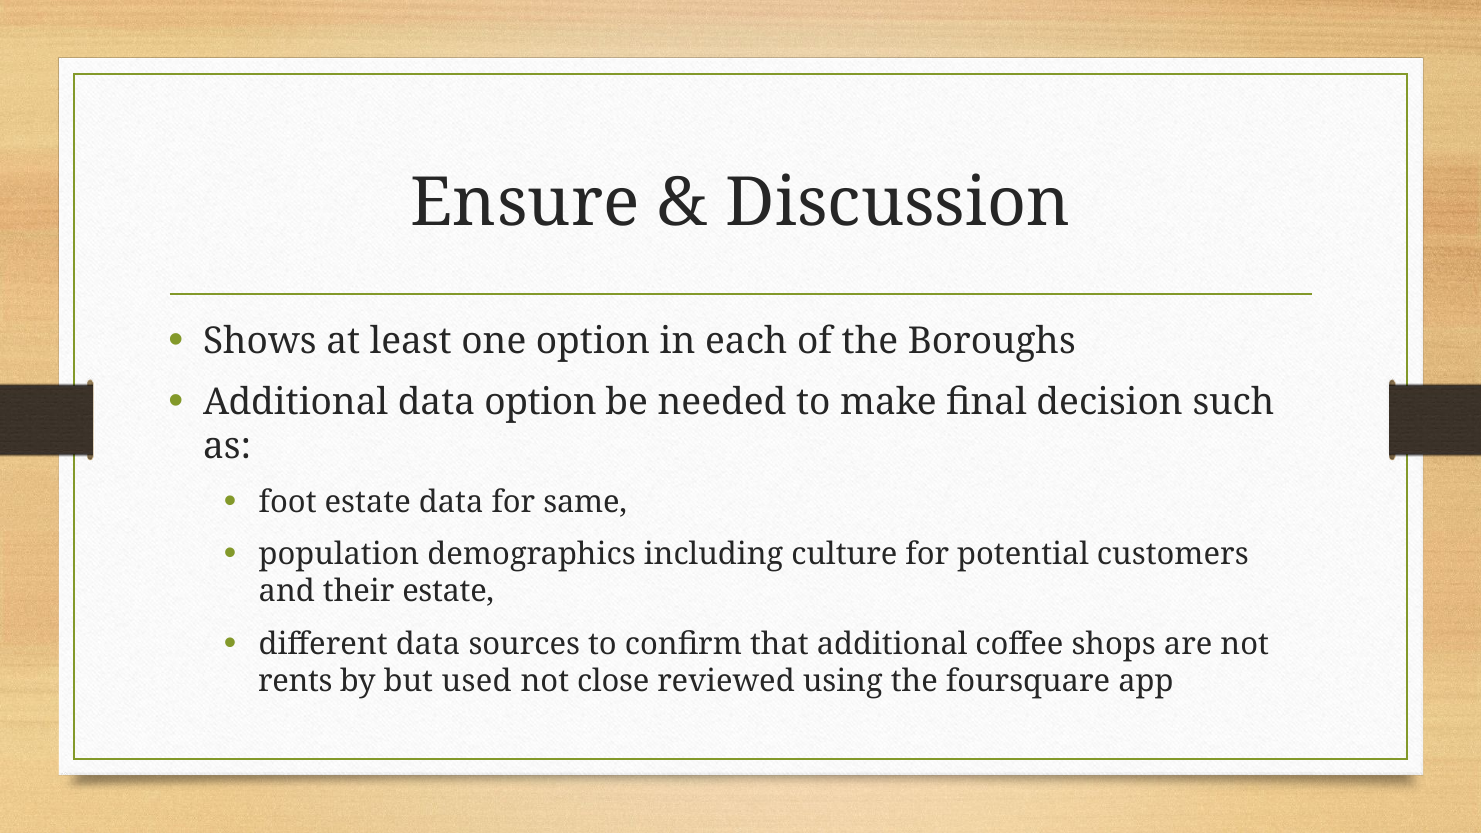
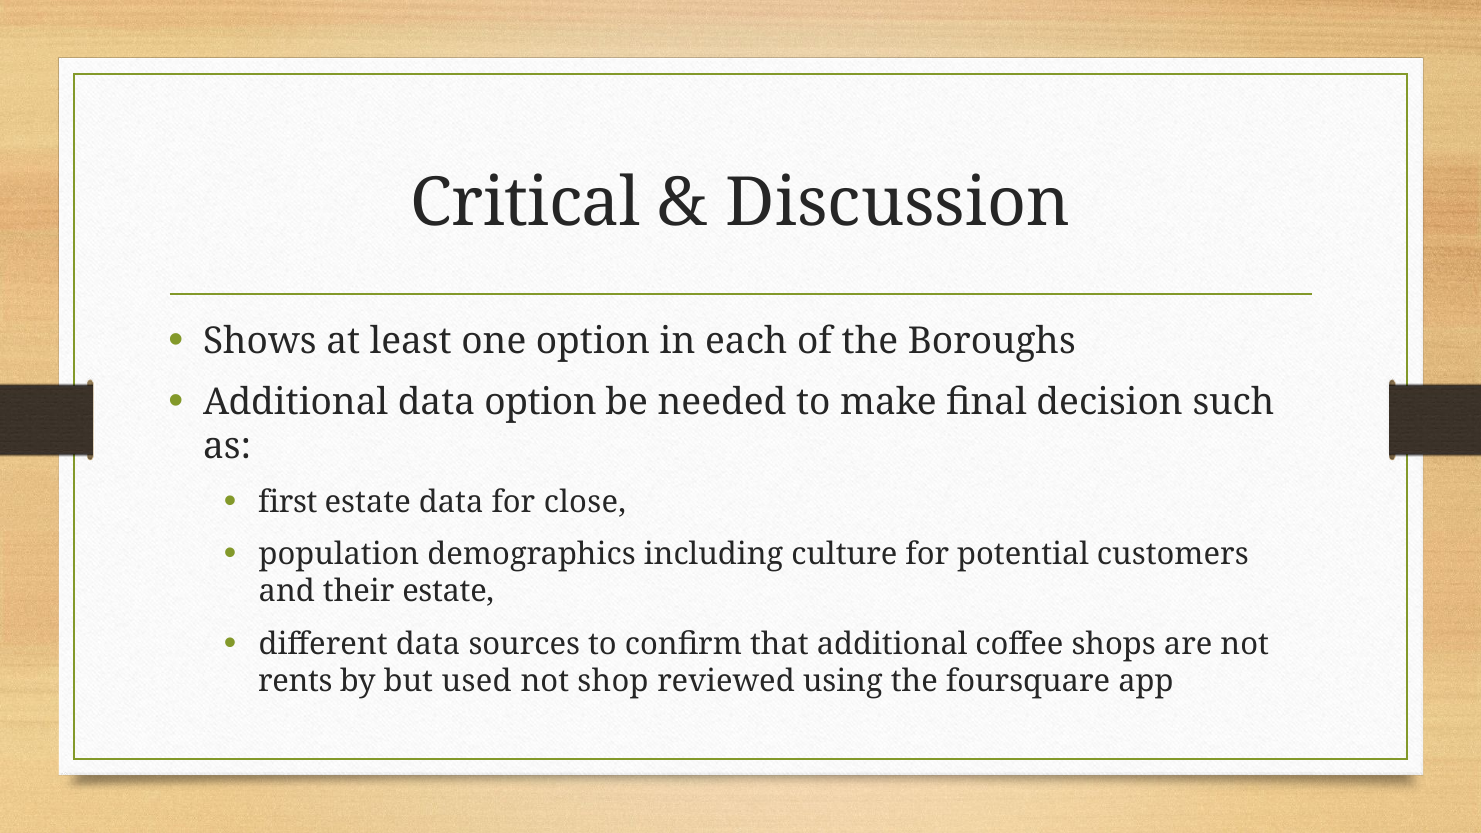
Ensure: Ensure -> Critical
foot: foot -> first
same: same -> close
close: close -> shop
